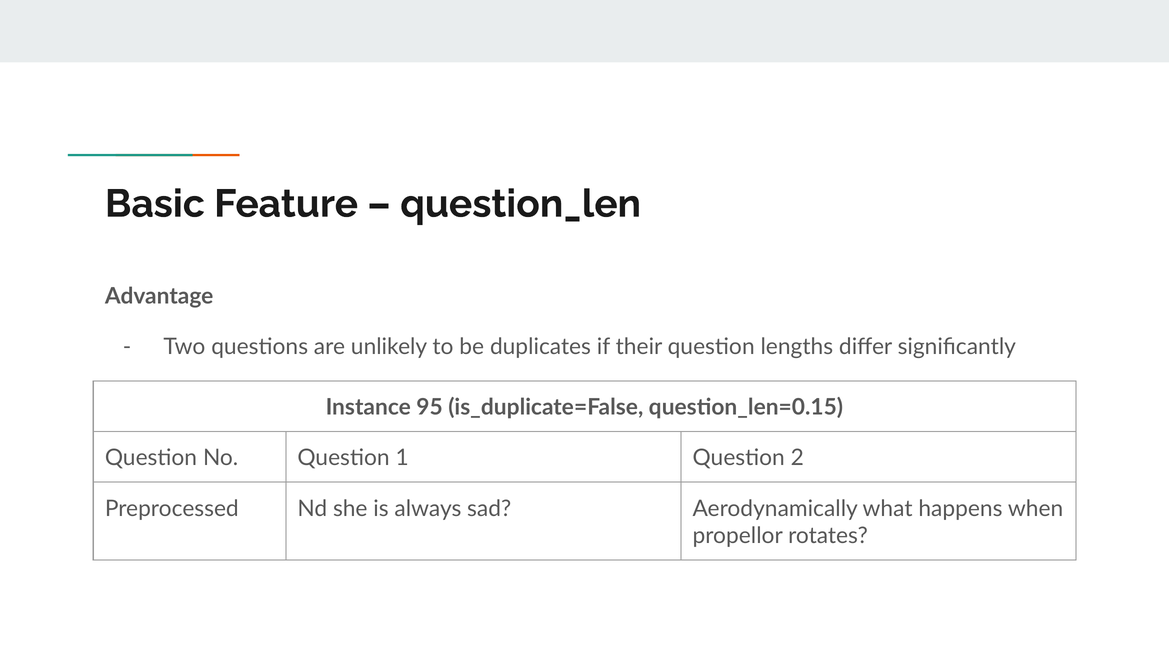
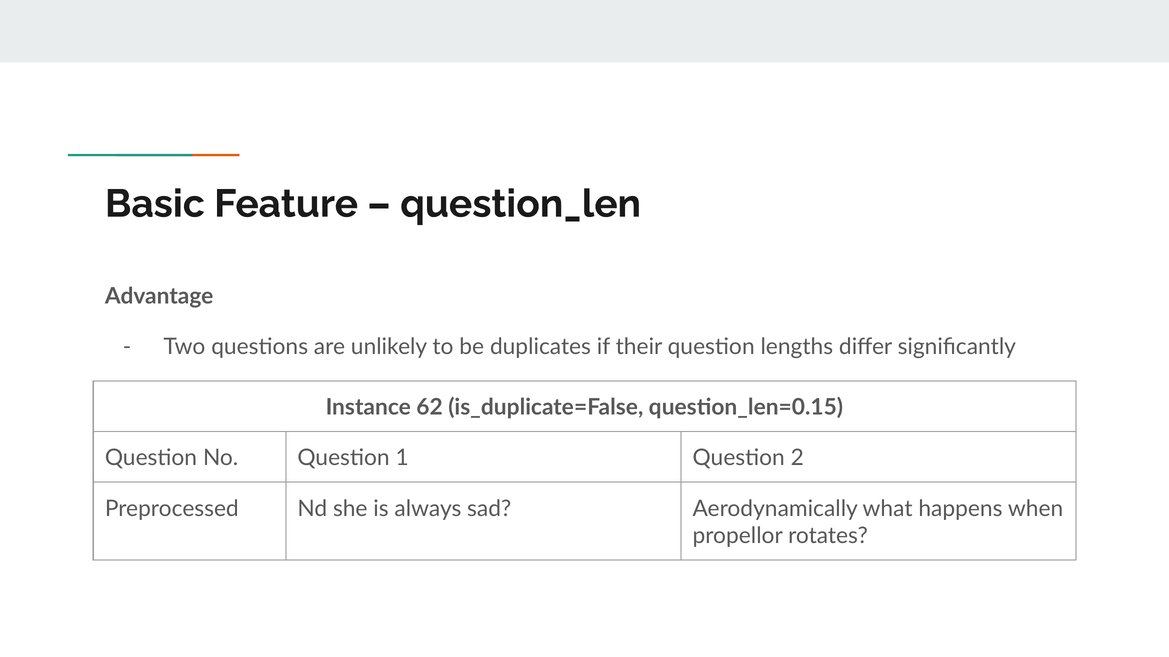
95: 95 -> 62
